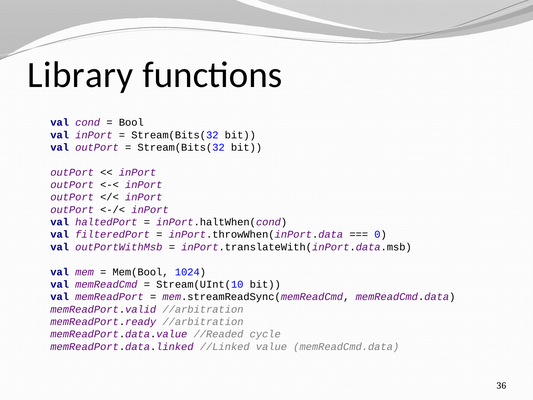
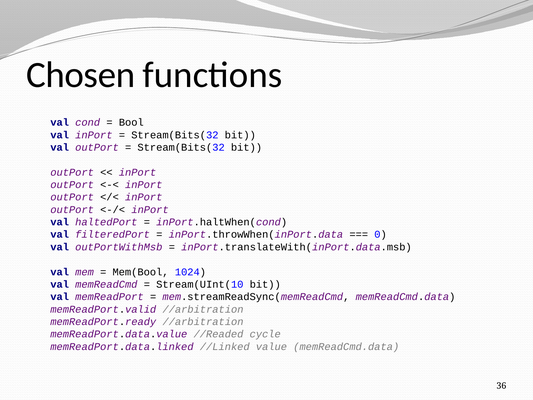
Library: Library -> Chosen
